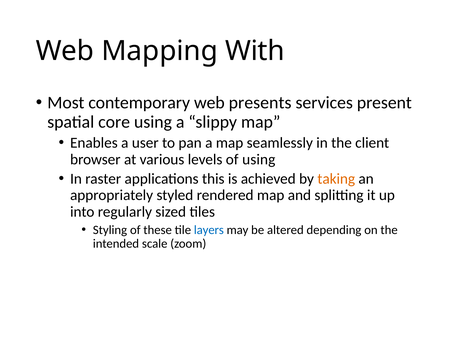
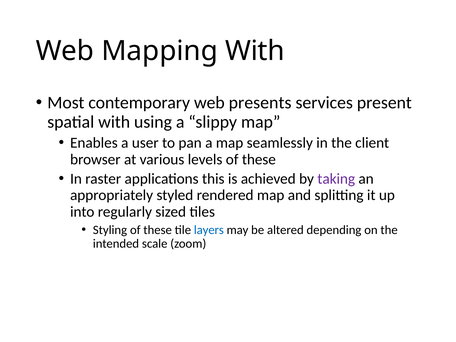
spatial core: core -> with
levels of using: using -> these
taking colour: orange -> purple
